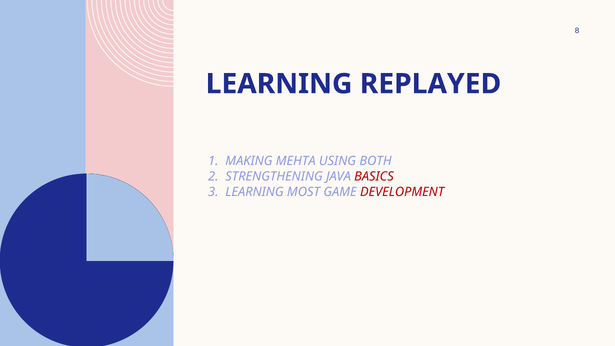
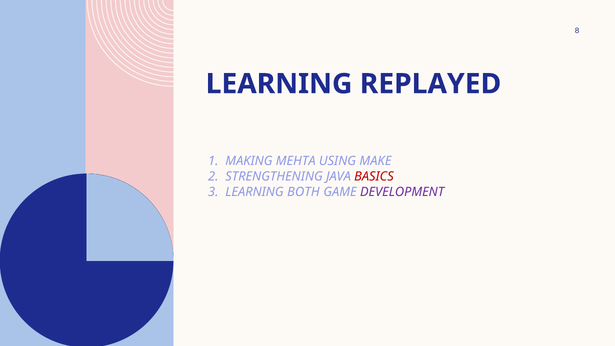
BOTH: BOTH -> MAKE
MOST: MOST -> BOTH
DEVELOPMENT colour: red -> purple
